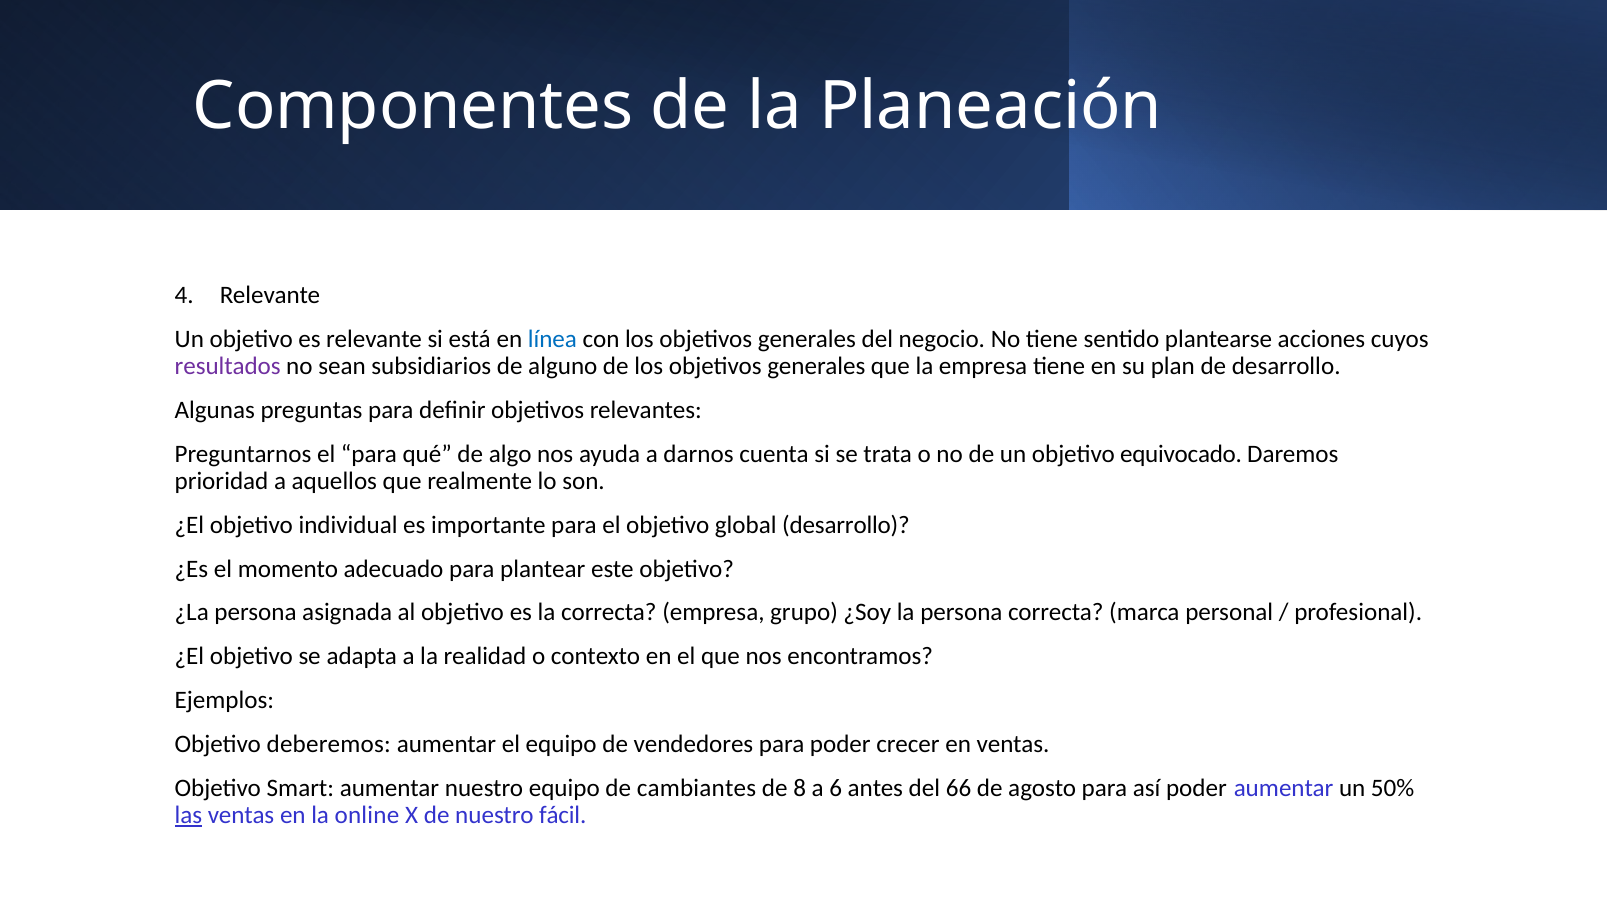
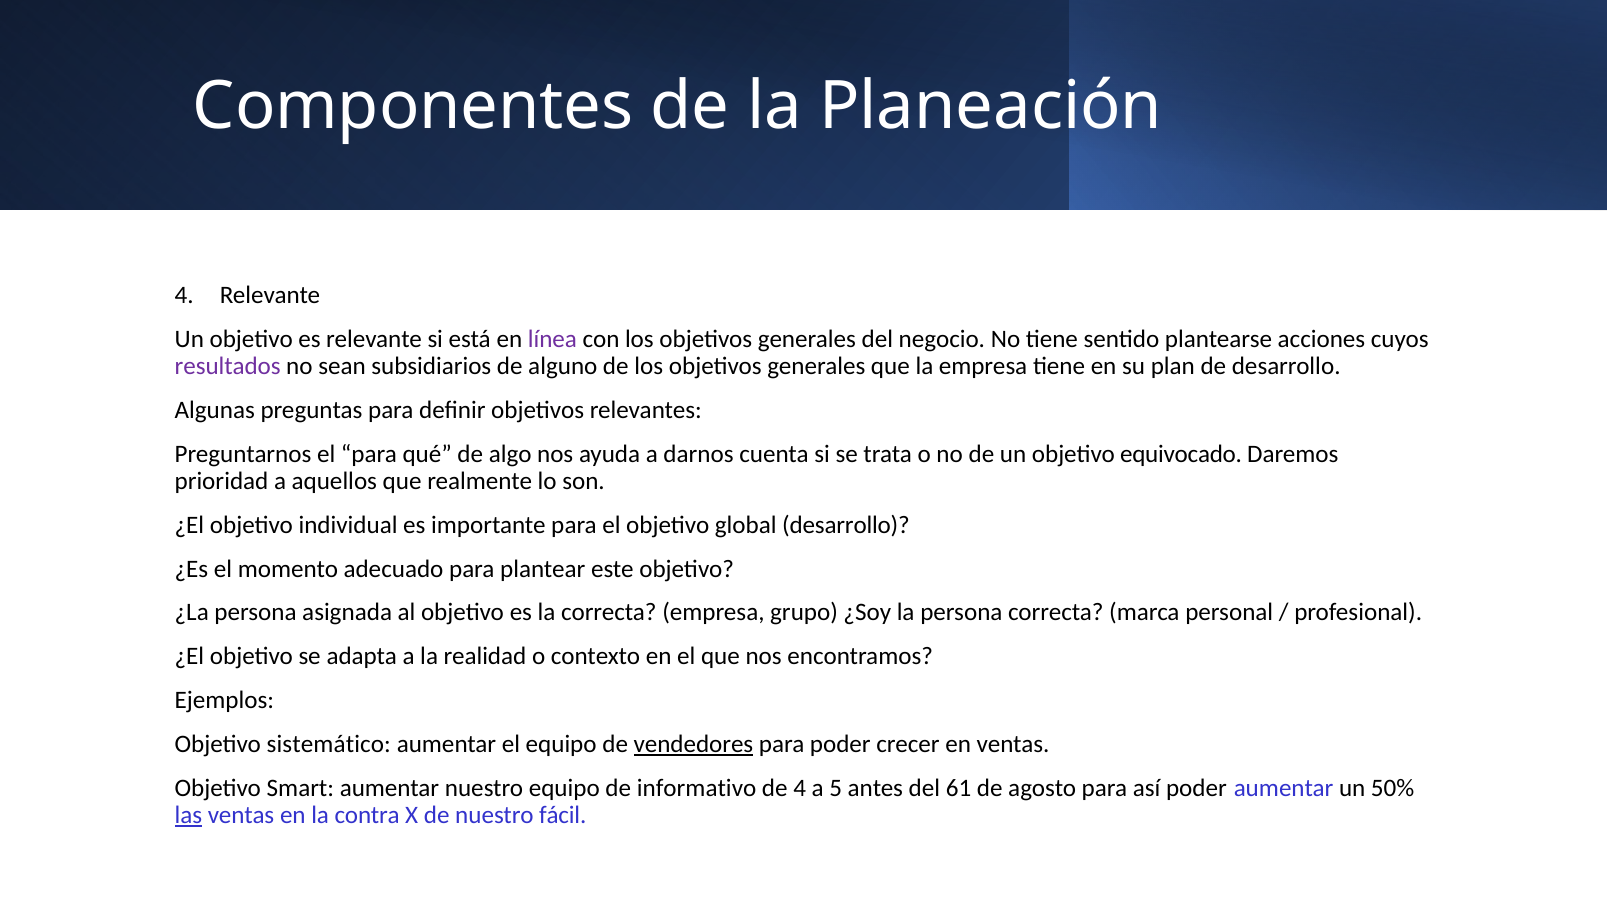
línea colour: blue -> purple
deberemos: deberemos -> sistemático
vendedores underline: none -> present
cambiantes: cambiantes -> informativo
de 8: 8 -> 4
6: 6 -> 5
66: 66 -> 61
online: online -> contra
